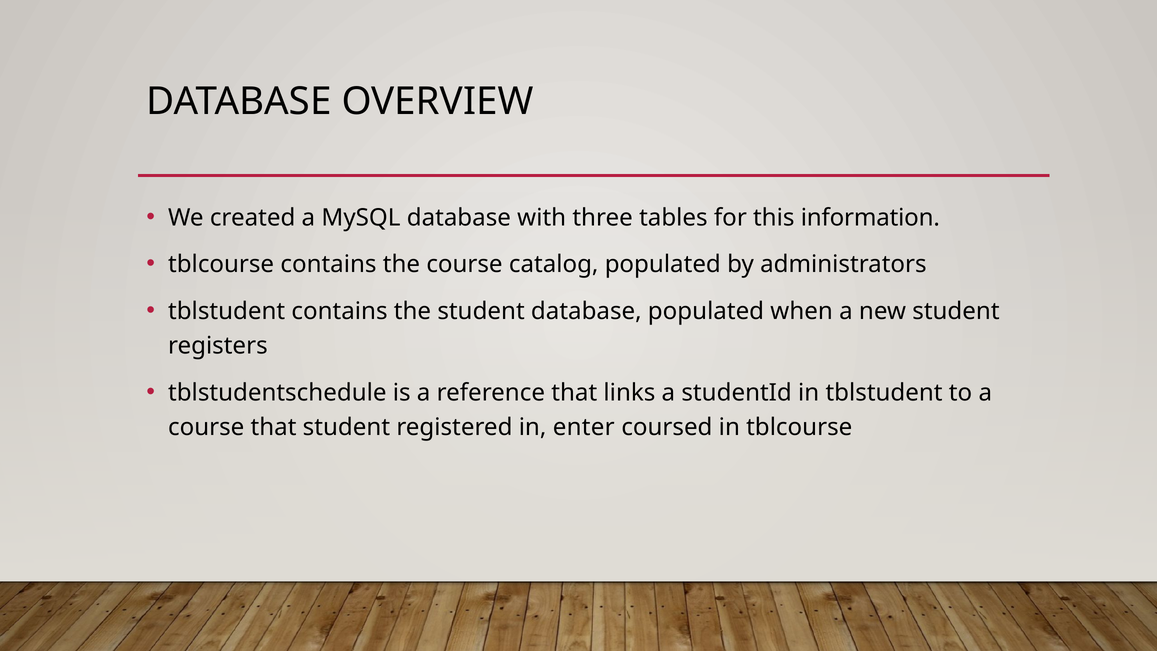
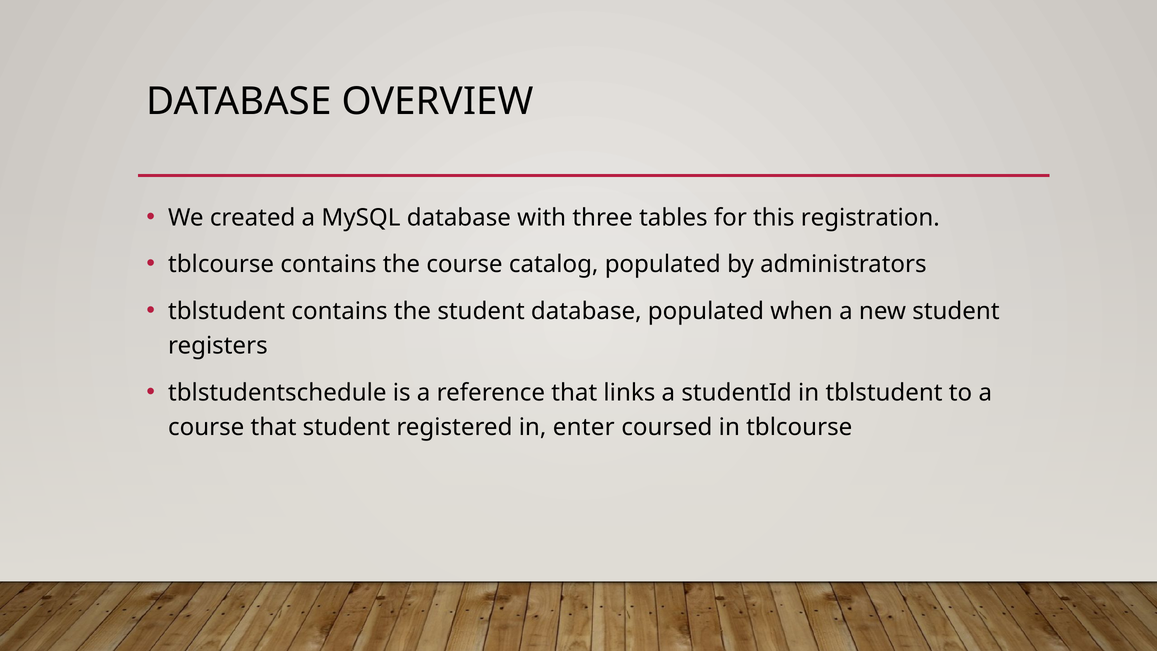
information: information -> registration
